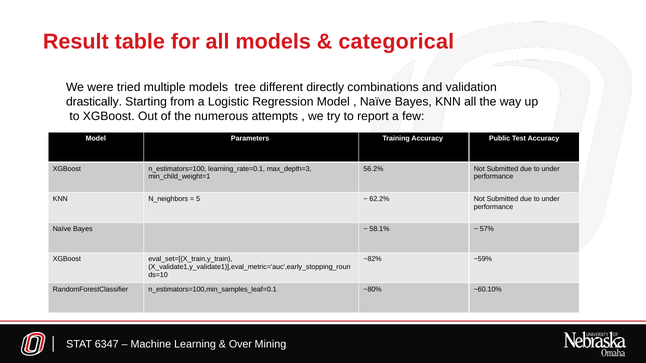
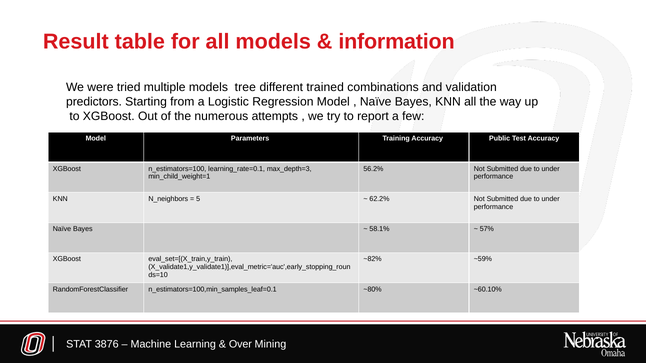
categorical: categorical -> information
directly: directly -> trained
drastically: drastically -> predictors
6347: 6347 -> 3876
